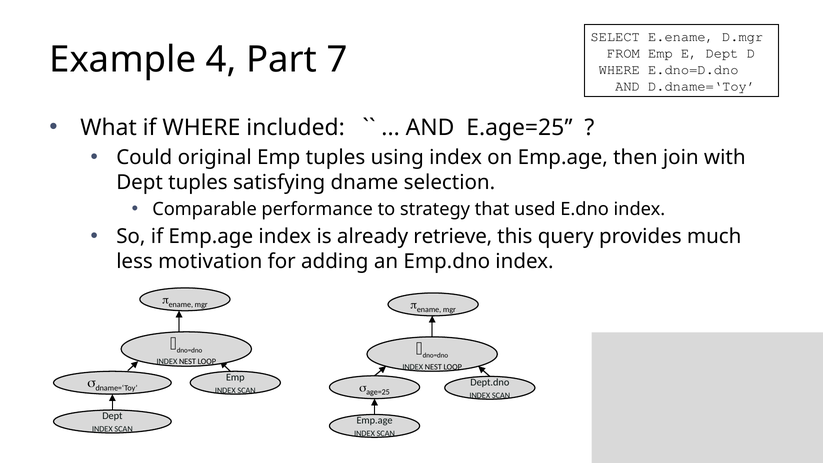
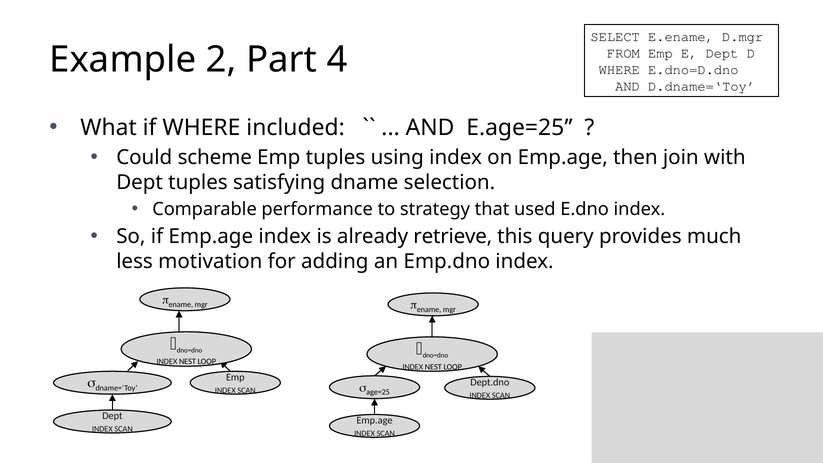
4: 4 -> 2
7: 7 -> 4
original: original -> scheme
